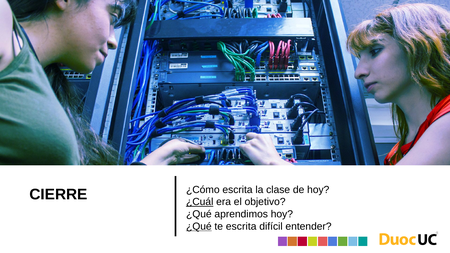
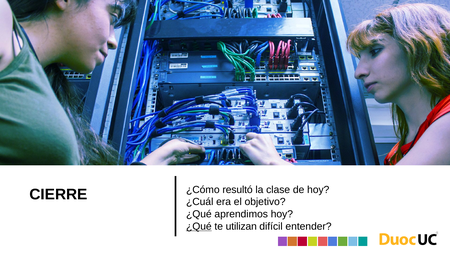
¿Cómo escrita: escrita -> resultó
¿Cuál underline: present -> none
te escrita: escrita -> utilizan
